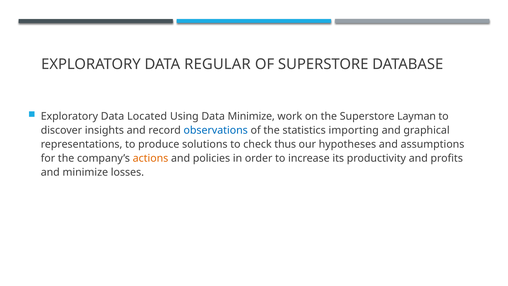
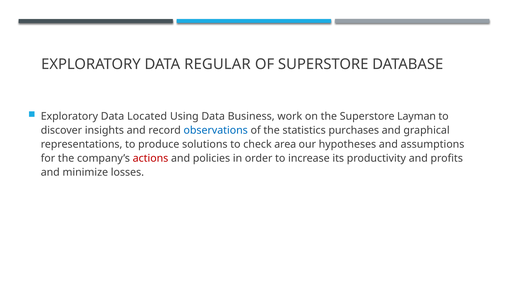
Data Minimize: Minimize -> Business
importing: importing -> purchases
thus: thus -> area
actions colour: orange -> red
